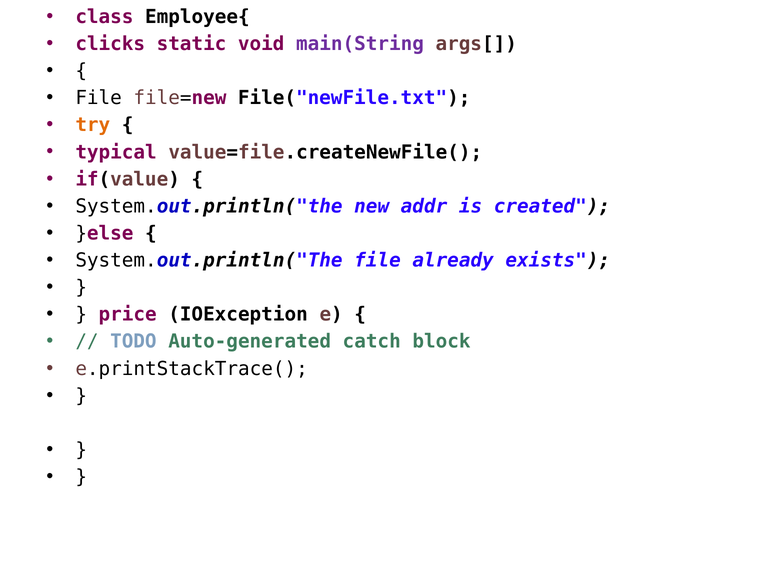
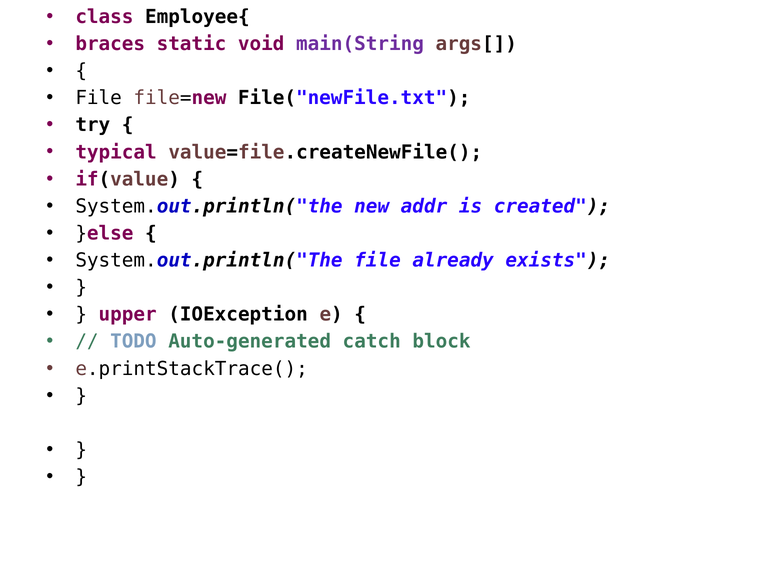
clicks: clicks -> braces
try colour: orange -> black
price: price -> upper
